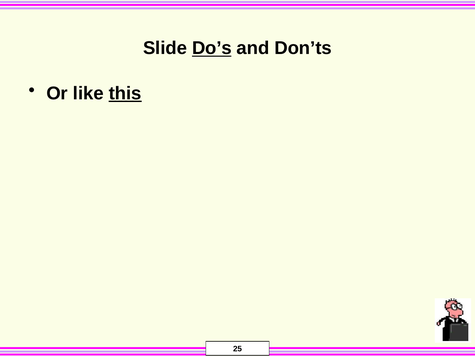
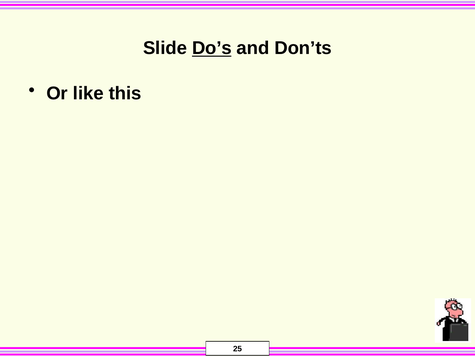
this underline: present -> none
